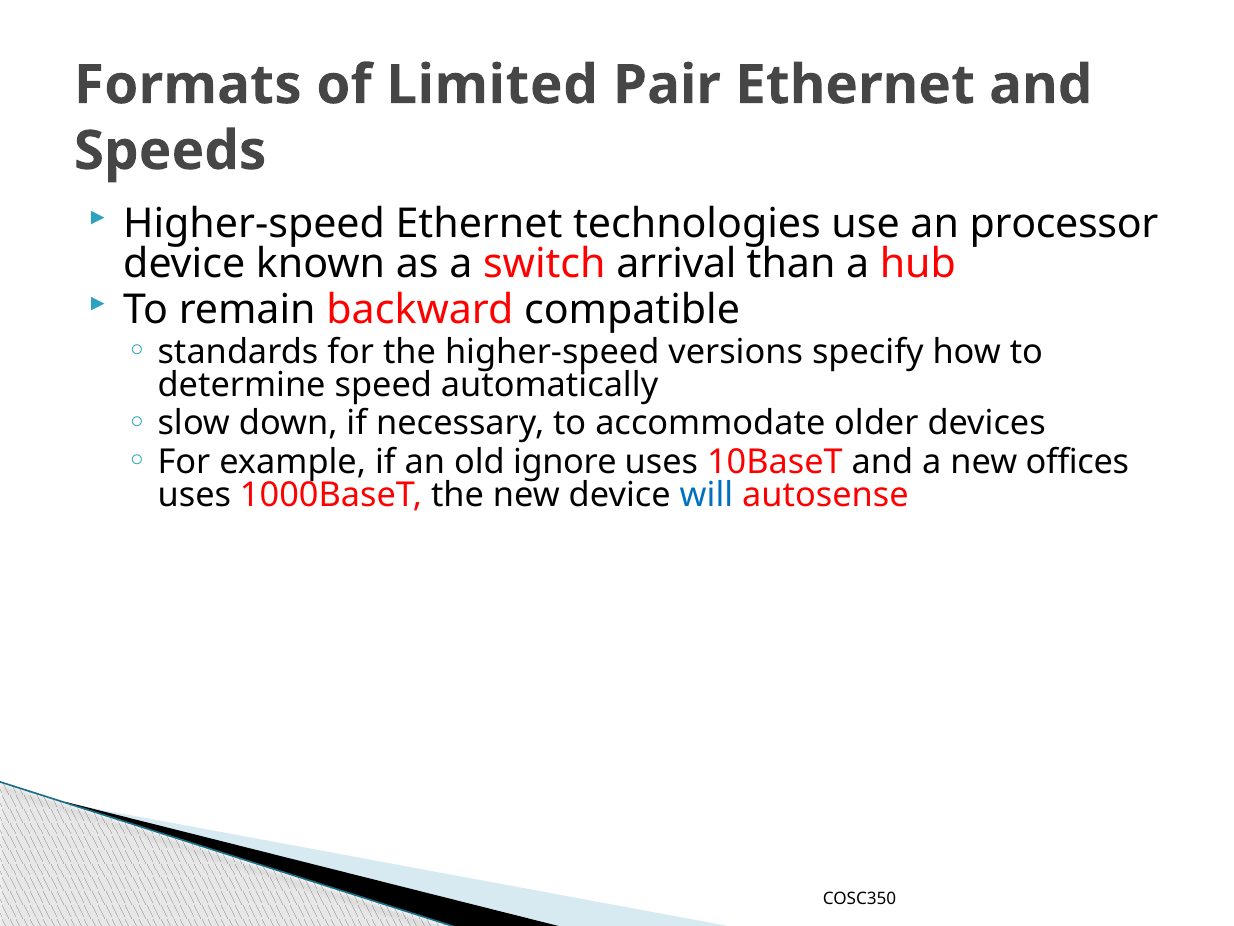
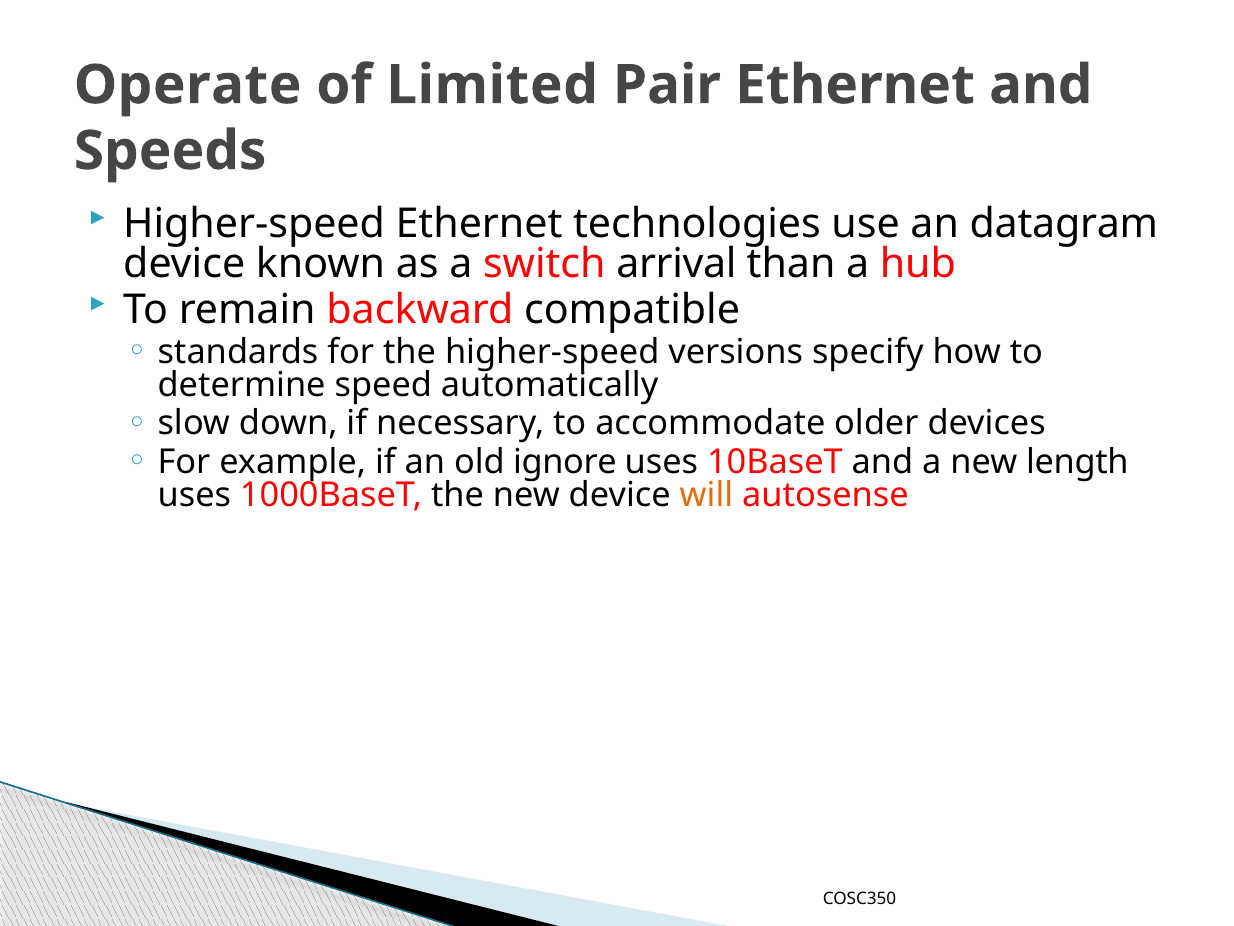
Formats: Formats -> Operate
processor: processor -> datagram
offices: offices -> length
will colour: blue -> orange
